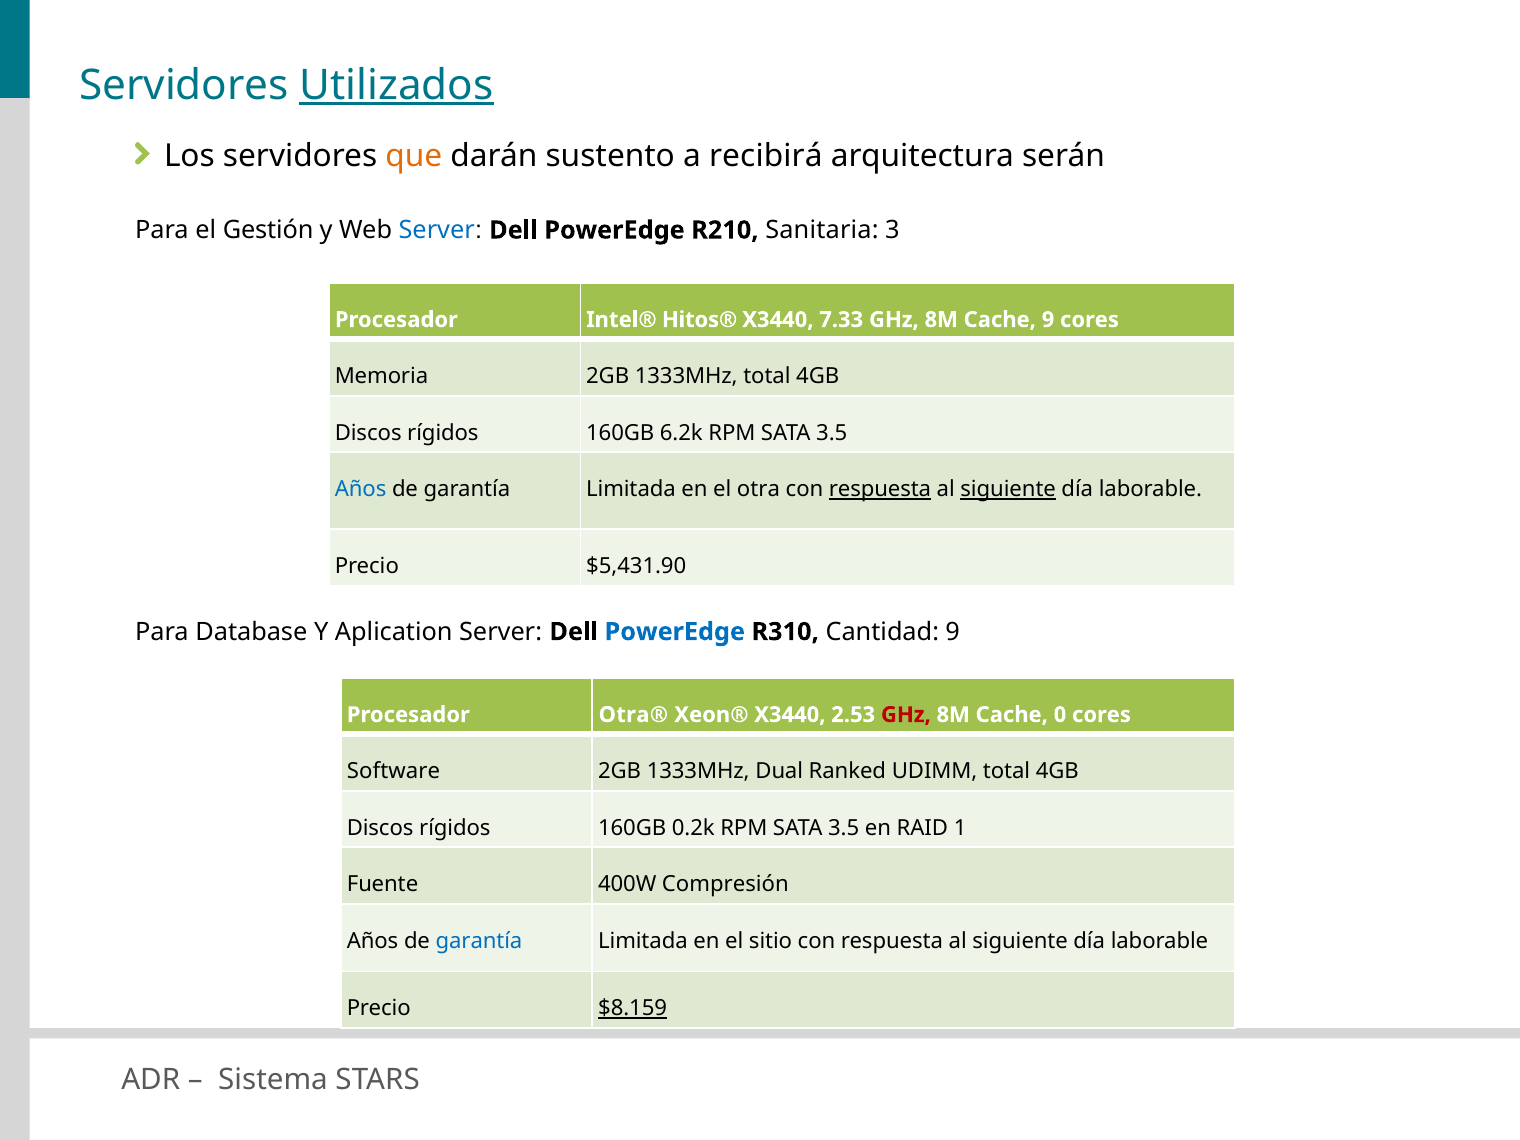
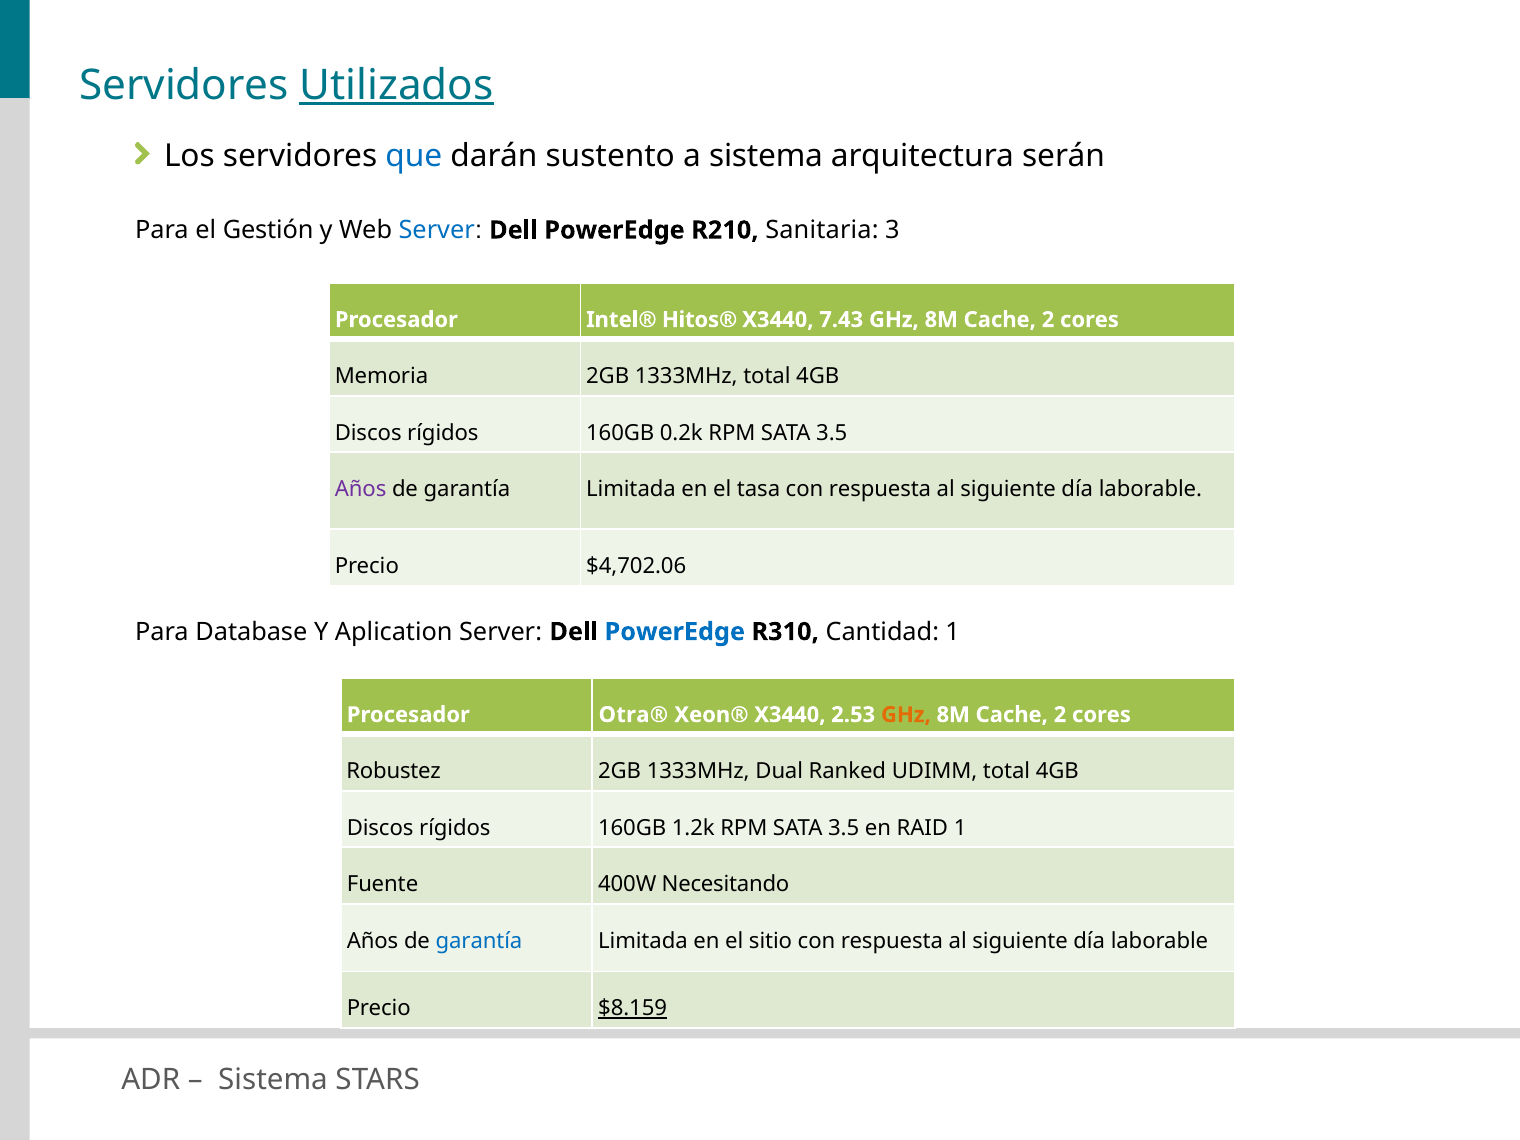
que colour: orange -> blue
a recibirá: recibirá -> sistema
7.33: 7.33 -> 7.43
9 at (1048, 320): 9 -> 2
6.2k: 6.2k -> 0.2k
Años at (361, 489) colour: blue -> purple
otra: otra -> tasa
respuesta at (880, 489) underline: present -> none
siguiente at (1008, 489) underline: present -> none
$5,431.90: $5,431.90 -> $4,702.06
Cantidad 9: 9 -> 1
GHz at (906, 715) colour: red -> orange
0 at (1060, 715): 0 -> 2
Software: Software -> Robustez
0.2k: 0.2k -> 1.2k
Compresión: Compresión -> Necesitando
